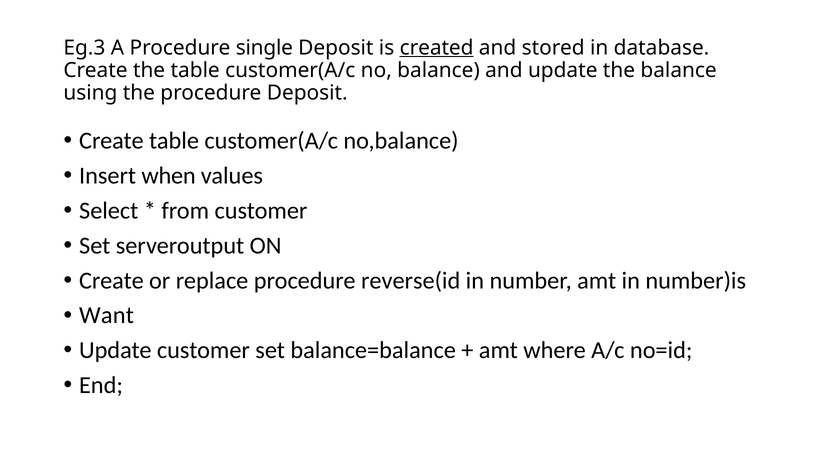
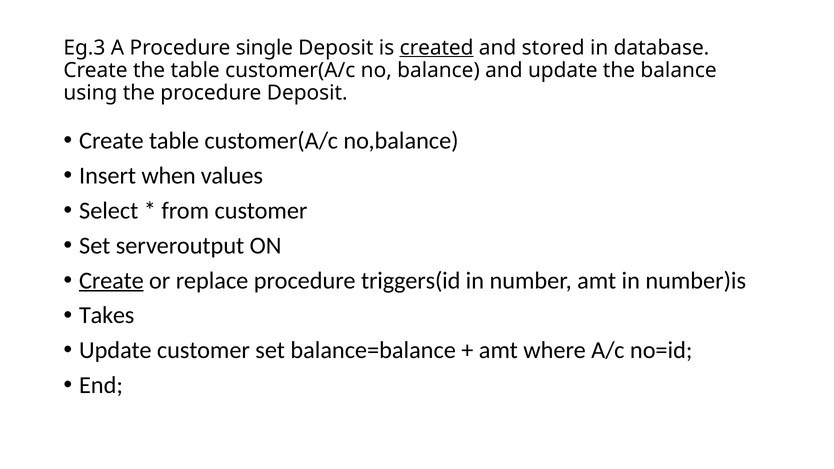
Create at (111, 281) underline: none -> present
reverse(id: reverse(id -> triggers(id
Want: Want -> Takes
